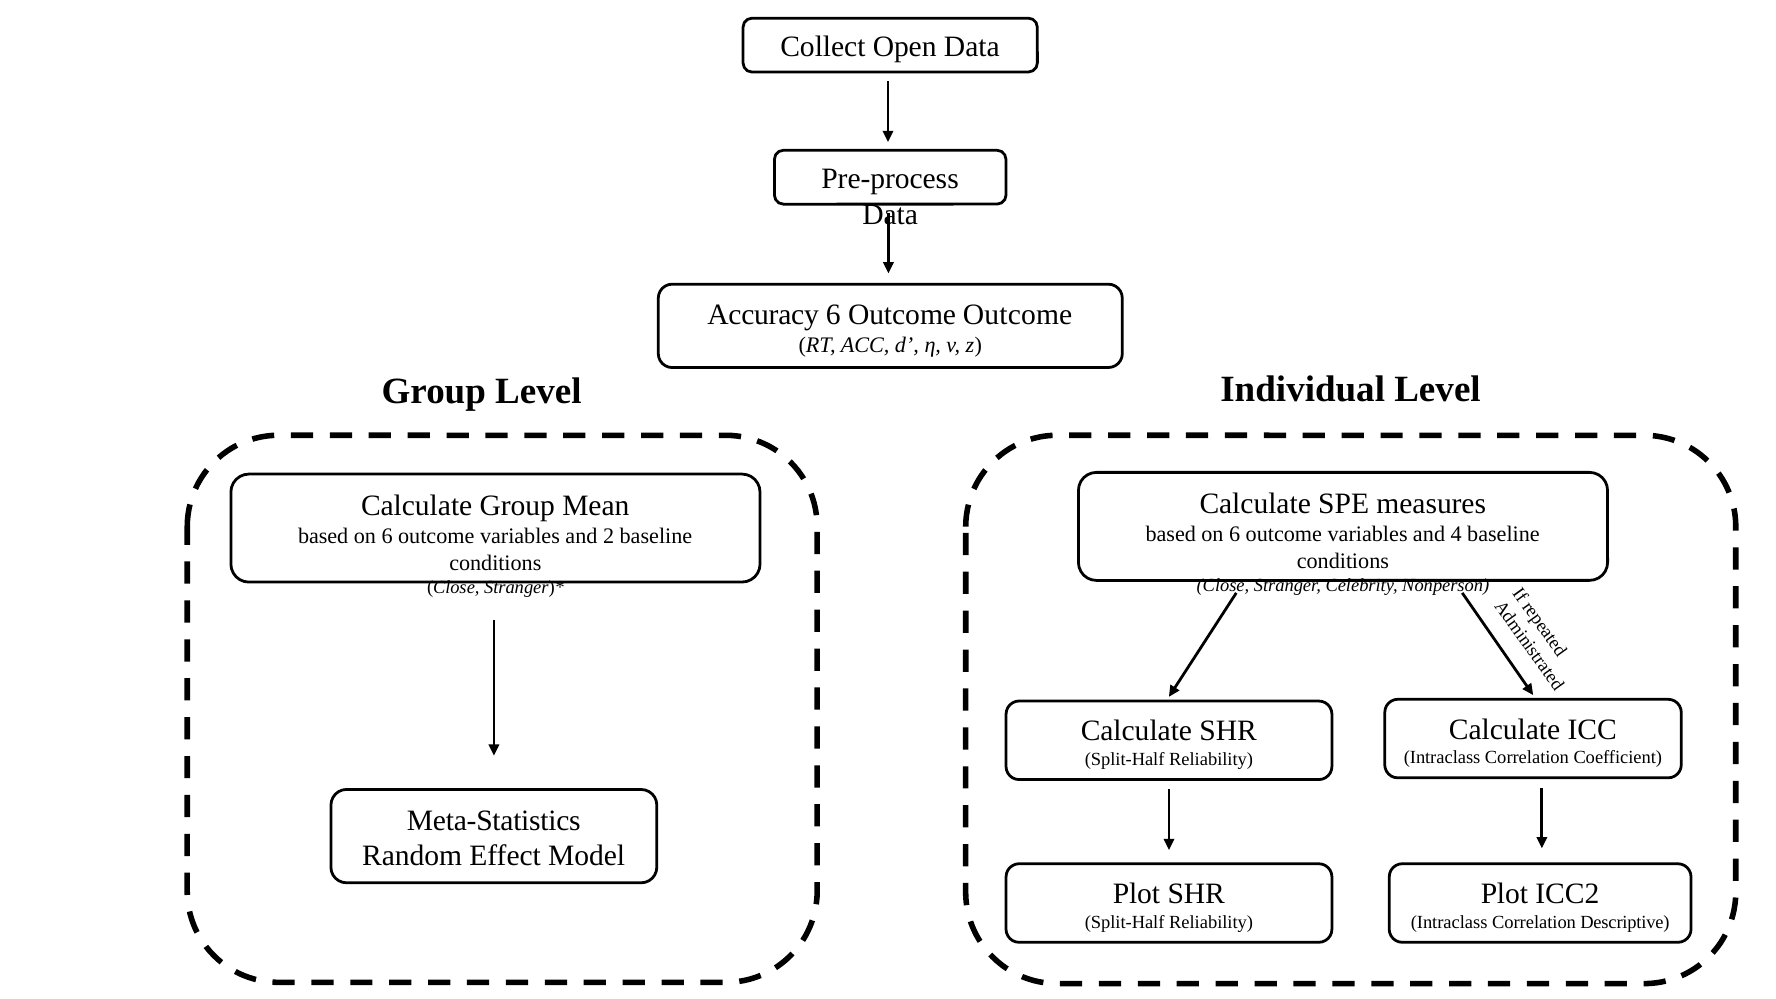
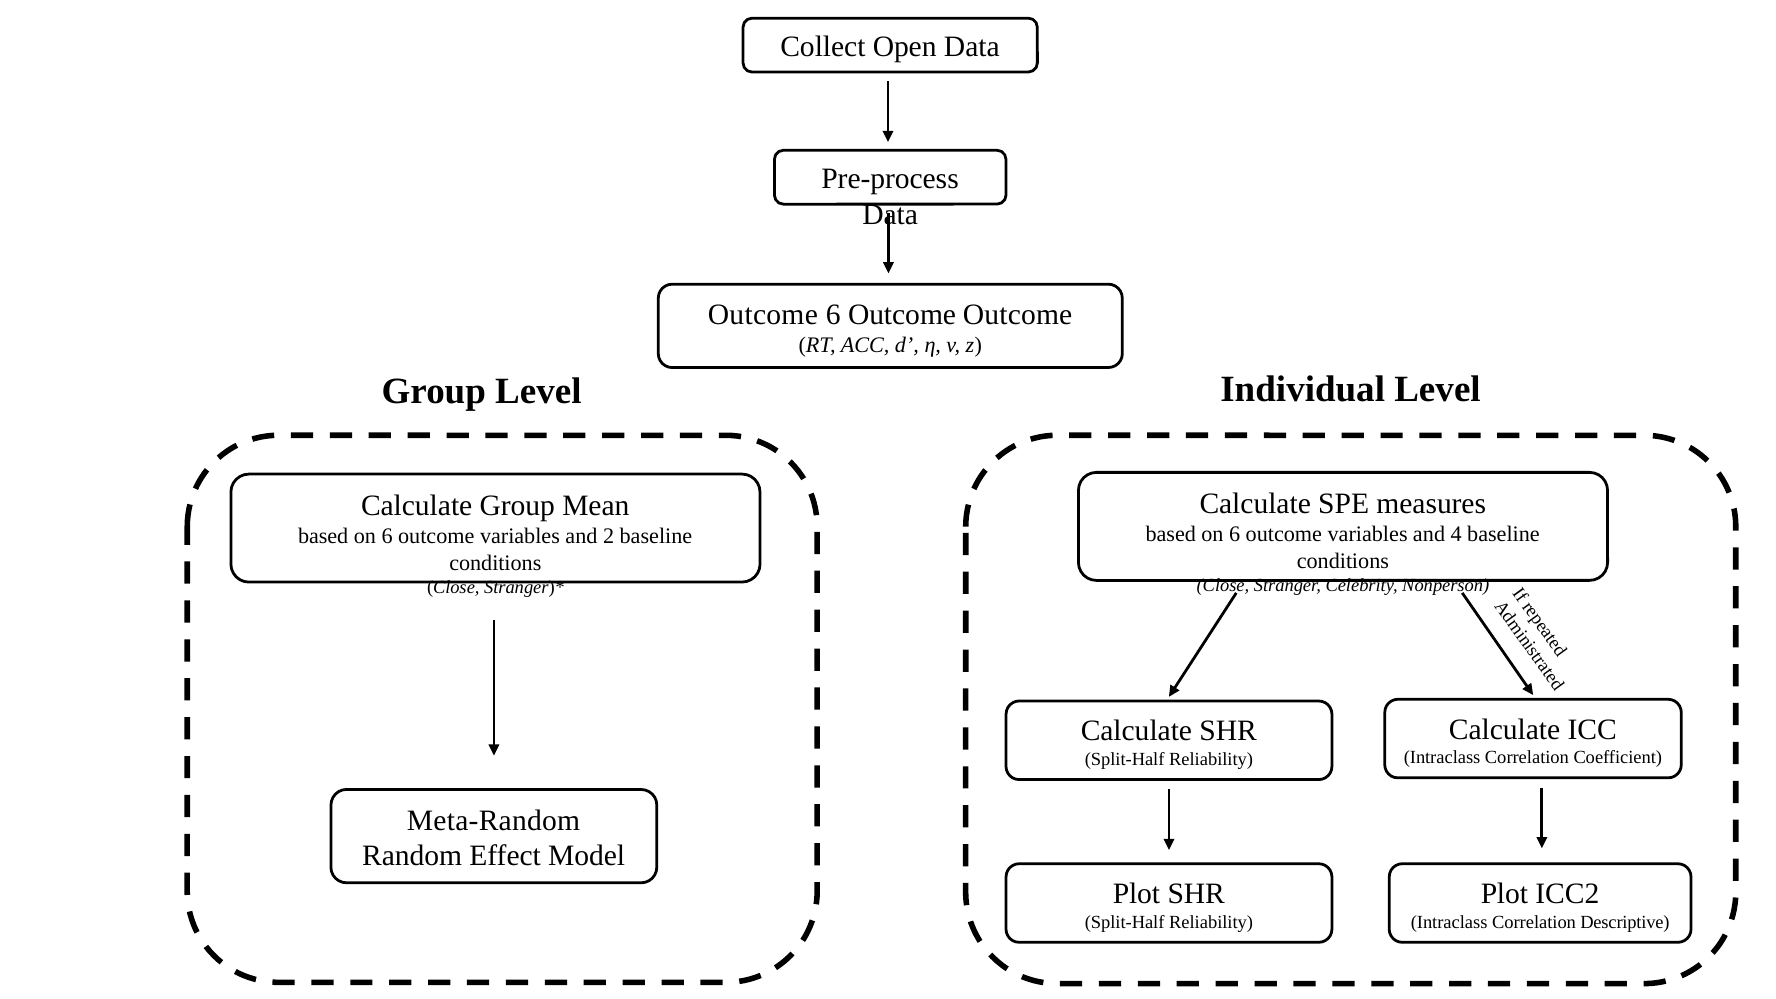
Accuracy at (763, 315): Accuracy -> Outcome
Meta-Statistics: Meta-Statistics -> Meta-Random
